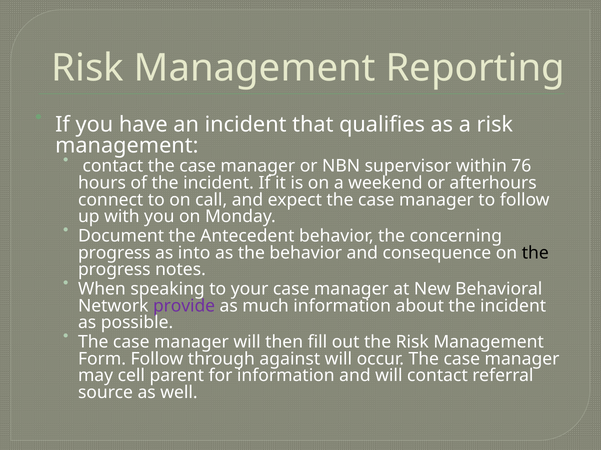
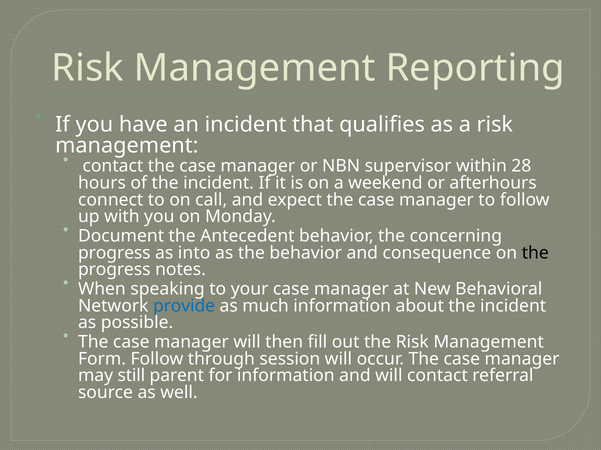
76: 76 -> 28
provide colour: purple -> blue
against: against -> session
cell: cell -> still
